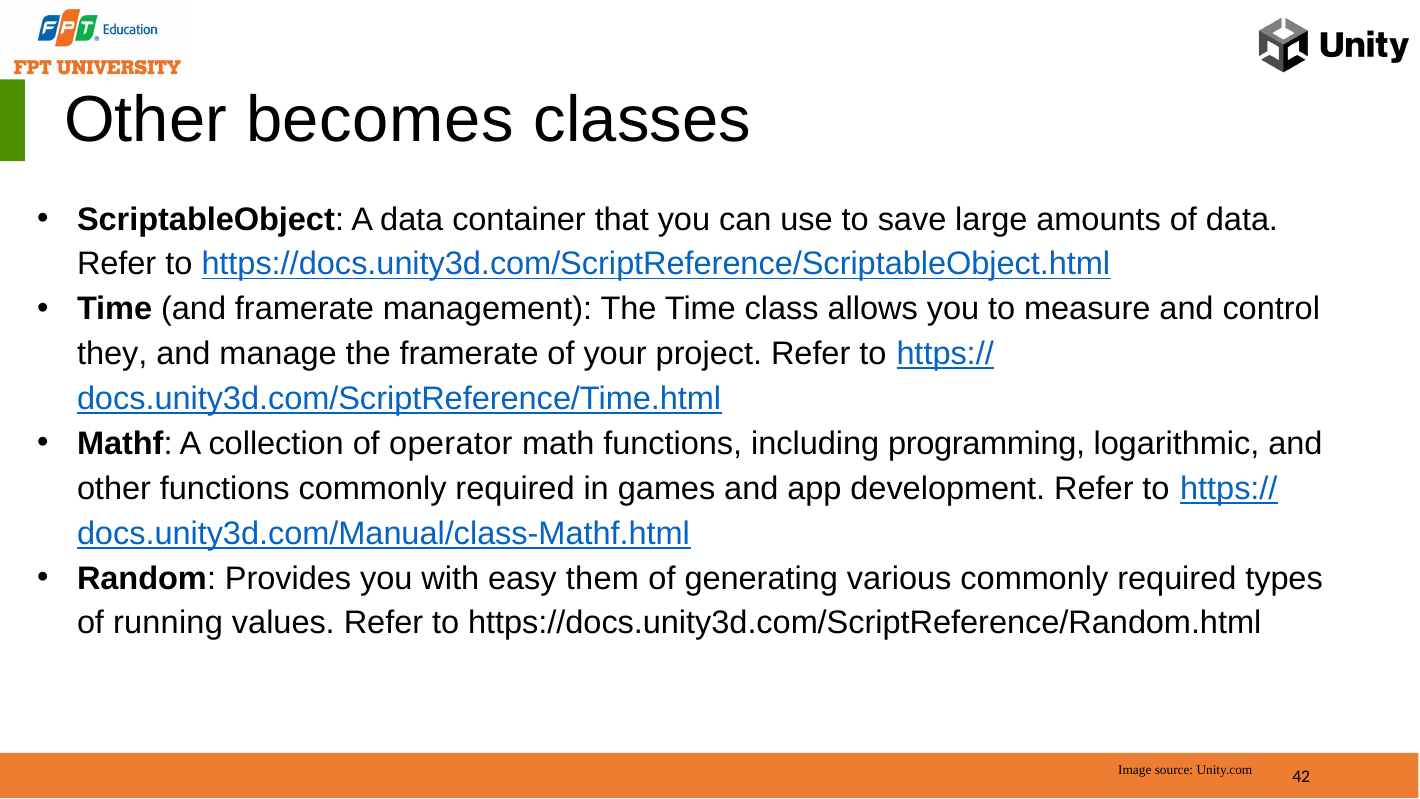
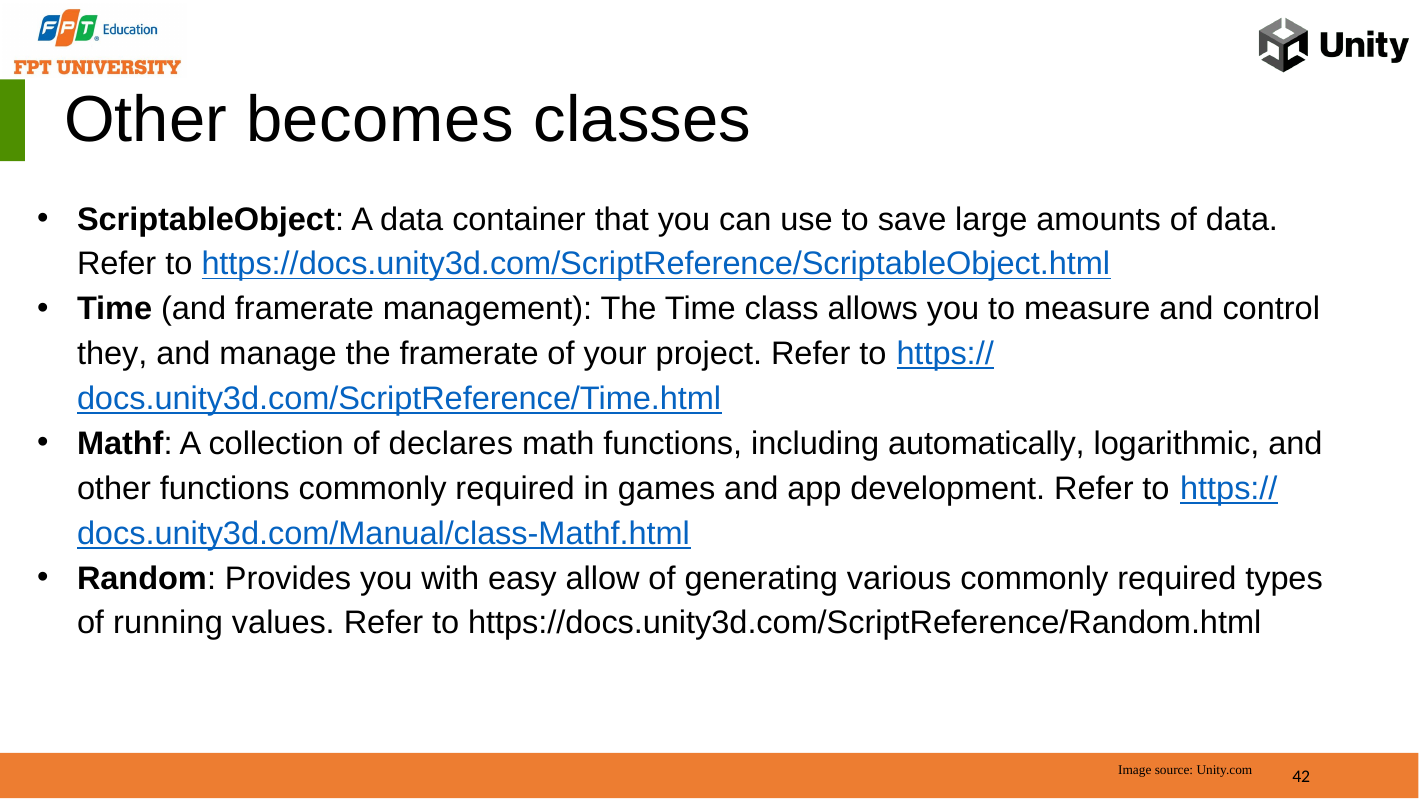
operator: operator -> declares
programming: programming -> automatically
them: them -> allow
